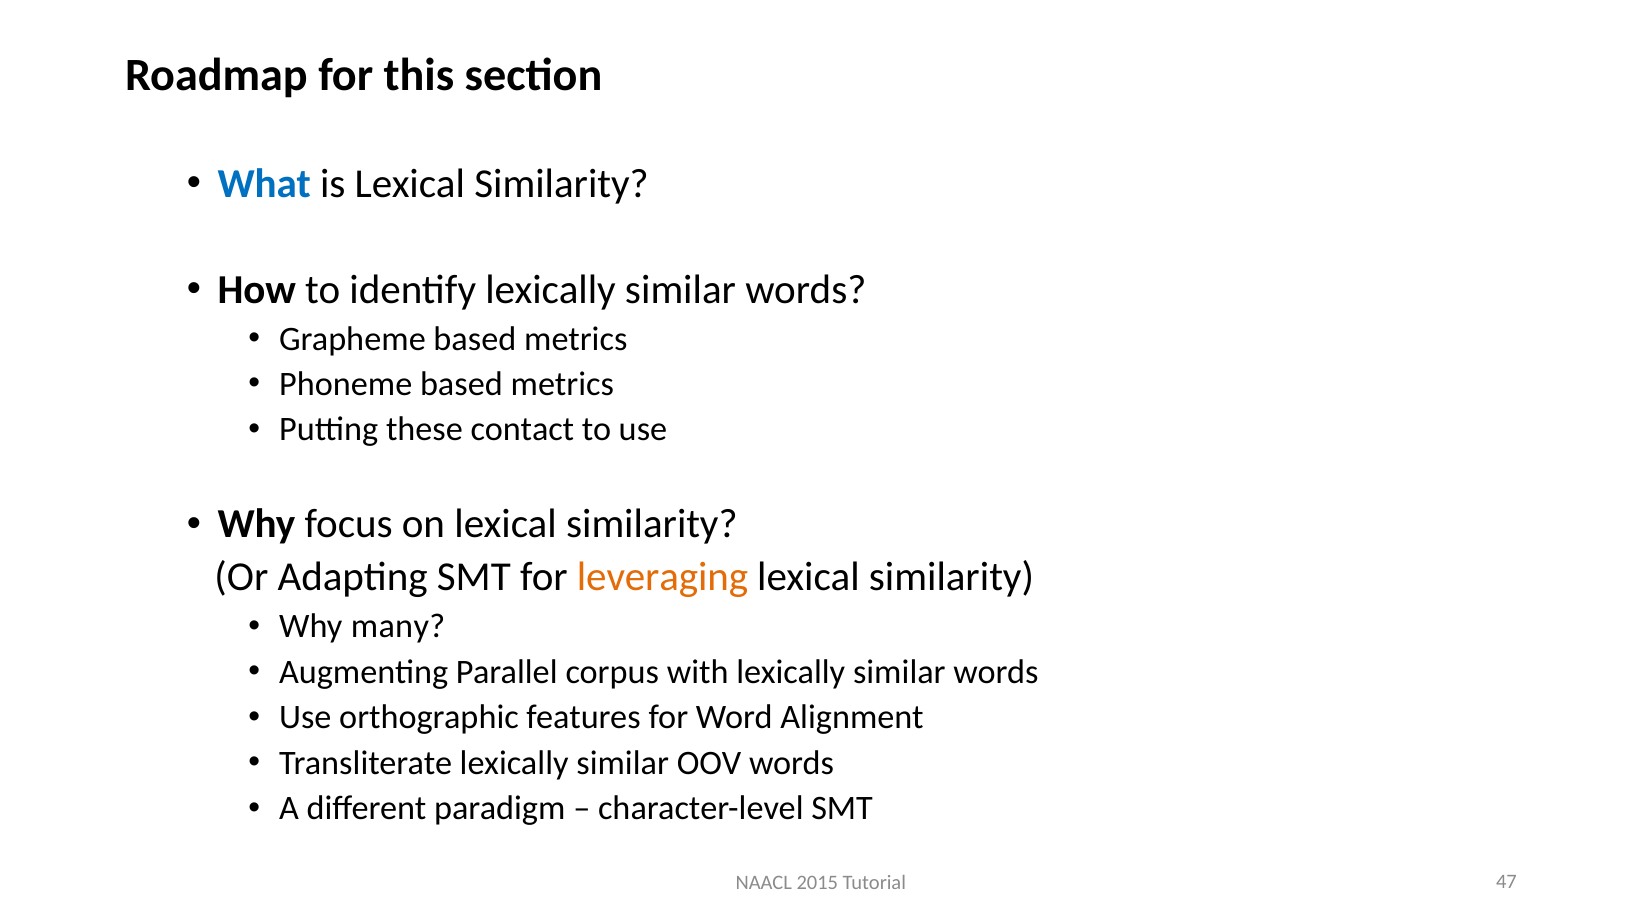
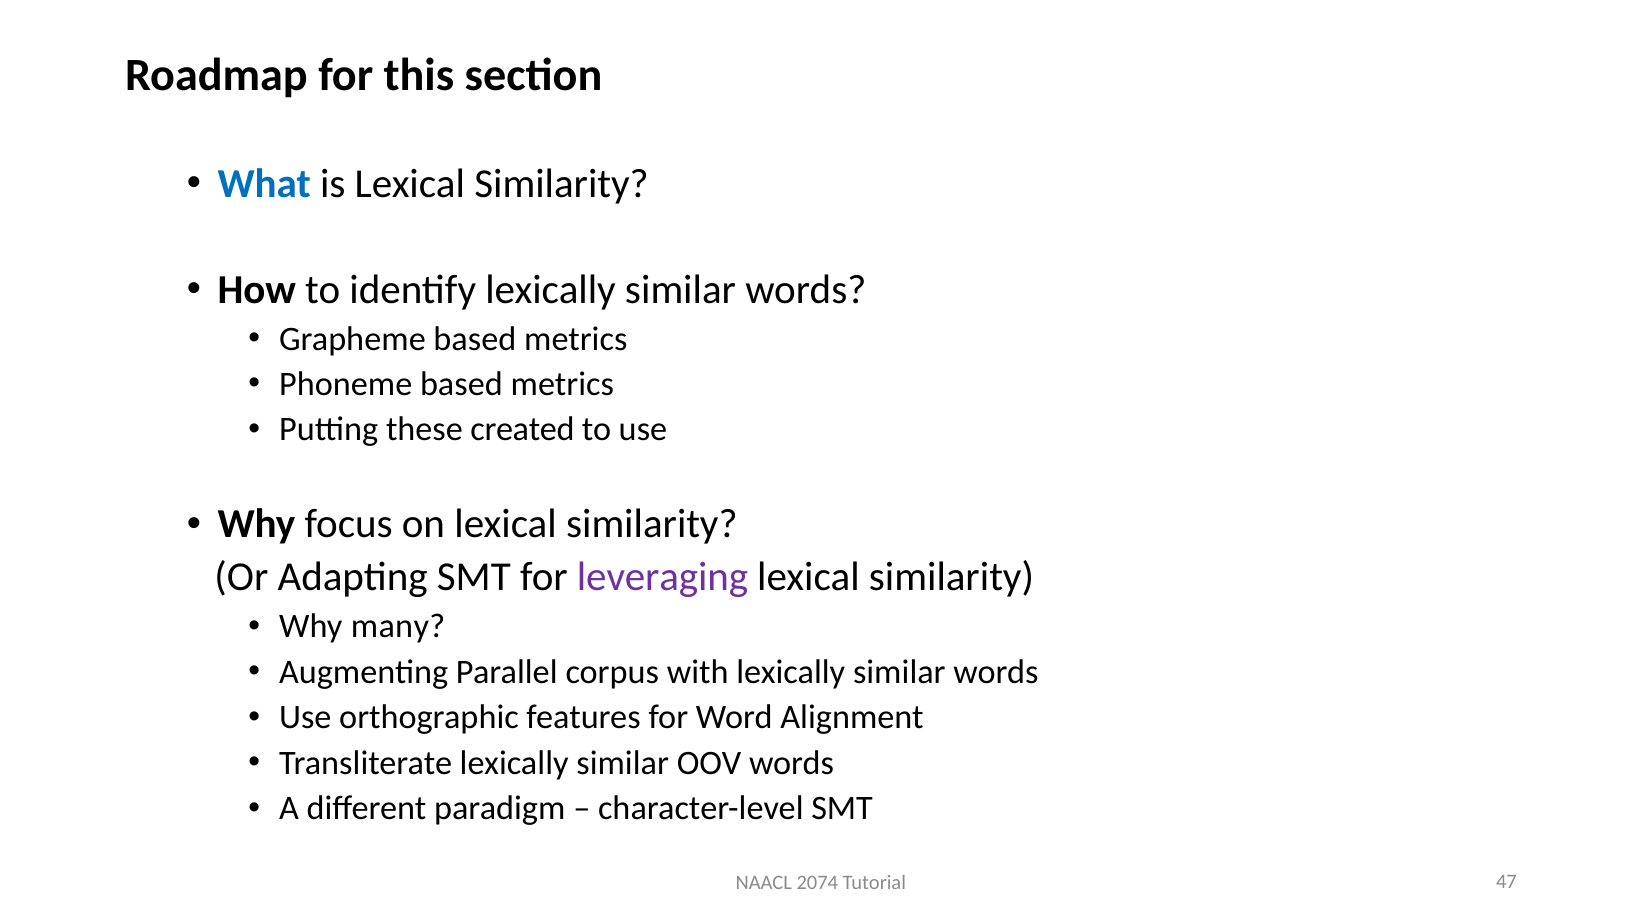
contact: contact -> created
leveraging colour: orange -> purple
2015: 2015 -> 2074
